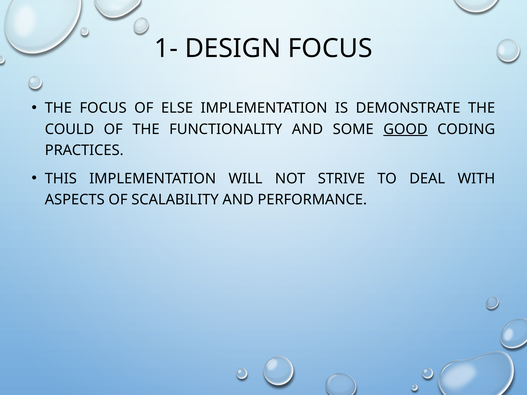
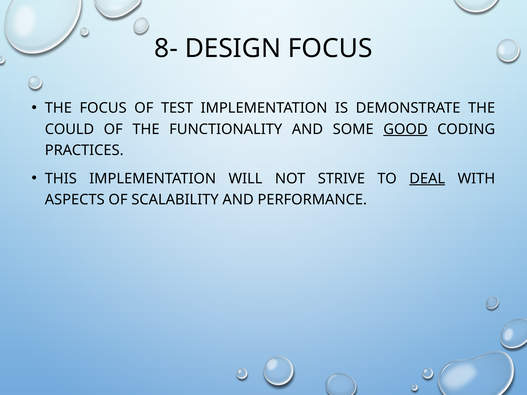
1-: 1- -> 8-
ELSE: ELSE -> TEST
DEAL underline: none -> present
